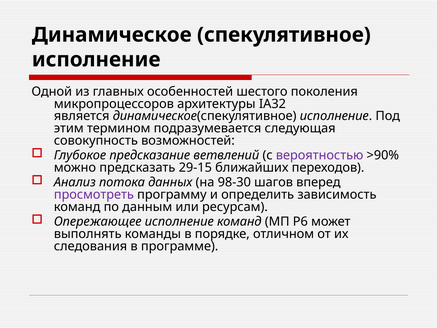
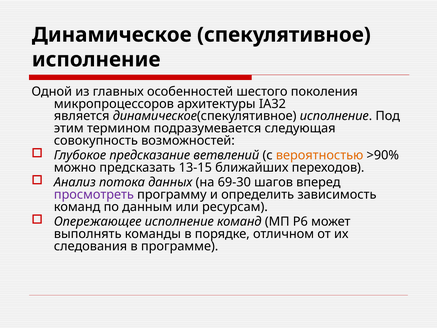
вероятностью colour: purple -> orange
29-15: 29-15 -> 13-15
98-30: 98-30 -> 69-30
